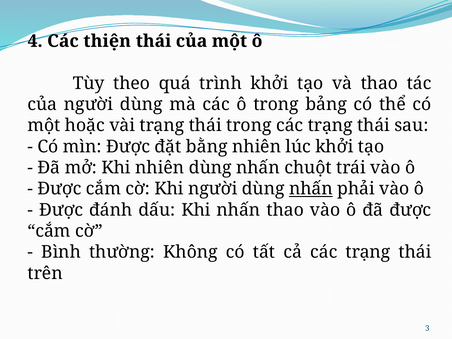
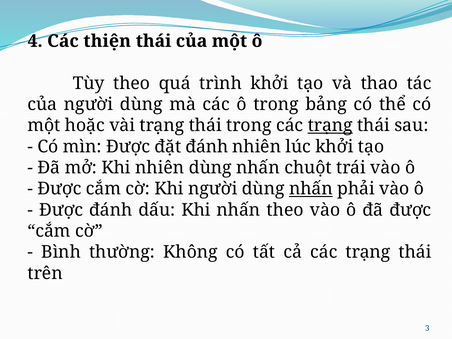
trạng at (330, 126) underline: none -> present
đặt bằng: bằng -> đánh
nhấn thao: thao -> theo
